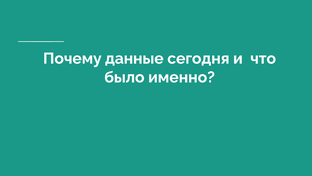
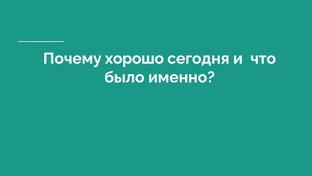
данные: данные -> хорошо
